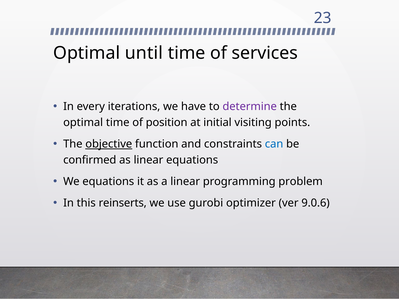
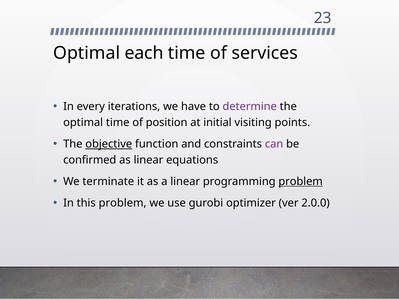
until: until -> each
can colour: blue -> purple
We equations: equations -> terminate
problem at (301, 182) underline: none -> present
this reinserts: reinserts -> problem
9.0.6: 9.0.6 -> 2.0.0
